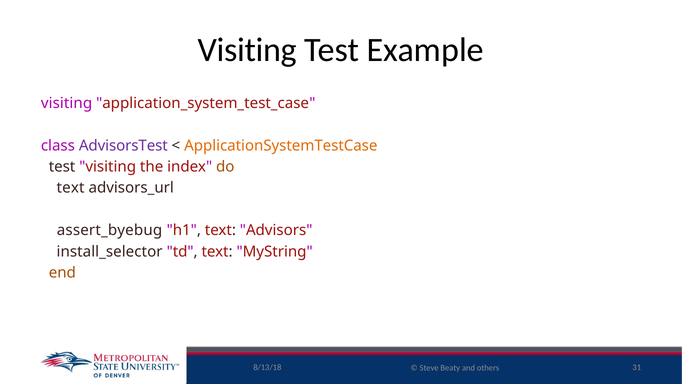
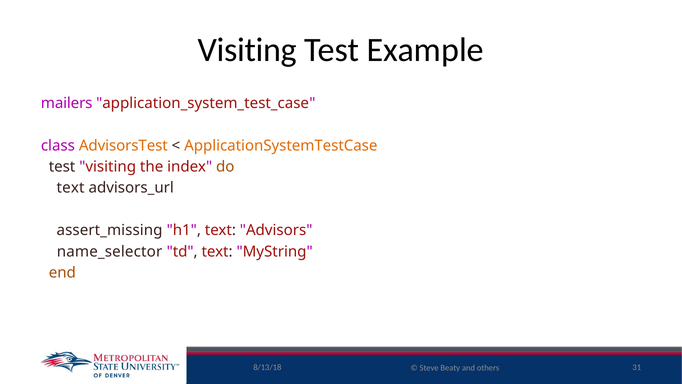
visiting at (67, 103): visiting -> mailers
AdvisorsTest colour: purple -> orange
assert_byebug: assert_byebug -> assert_missing
install_selector: install_selector -> name_selector
